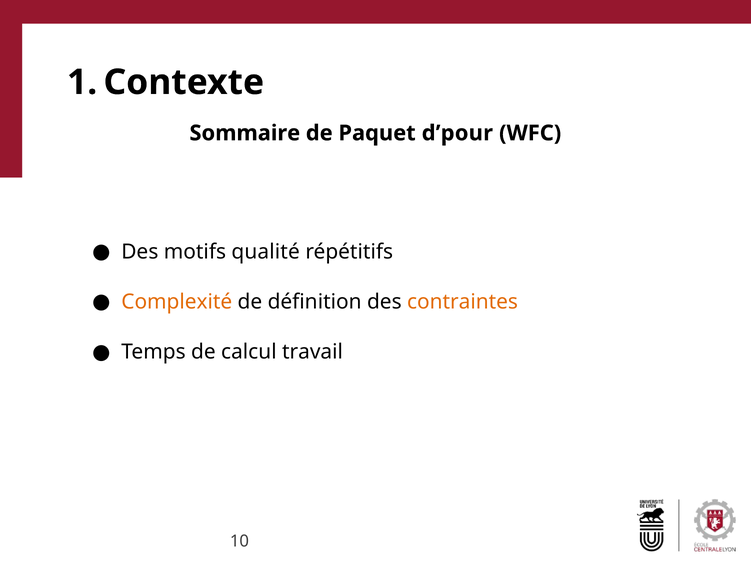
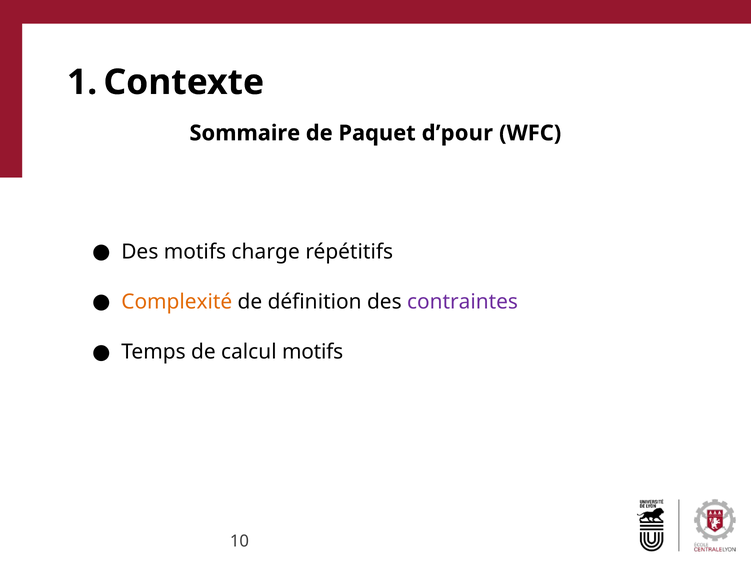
qualité: qualité -> charge
contraintes colour: orange -> purple
calcul travail: travail -> motifs
